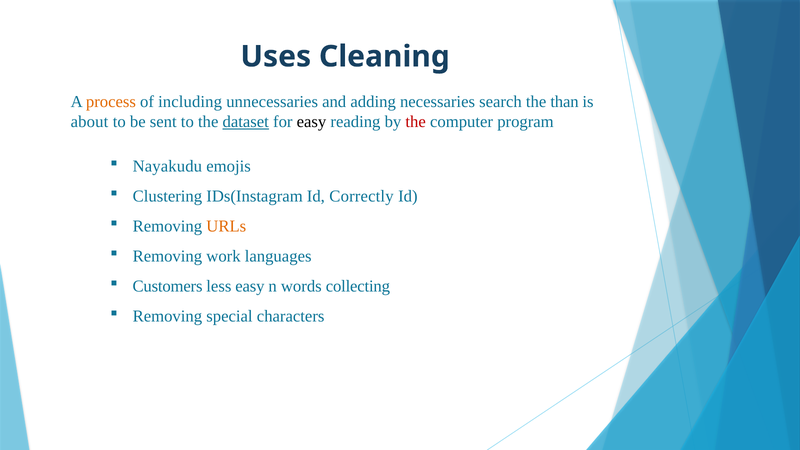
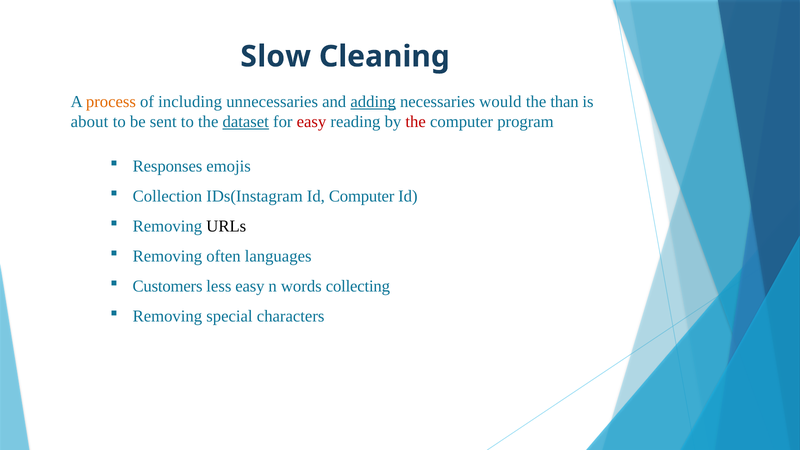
Uses: Uses -> Slow
adding underline: none -> present
search: search -> would
easy at (311, 122) colour: black -> red
Nayakudu: Nayakudu -> Responses
Clustering: Clustering -> Collection
Id Correctly: Correctly -> Computer
URLs colour: orange -> black
work: work -> often
